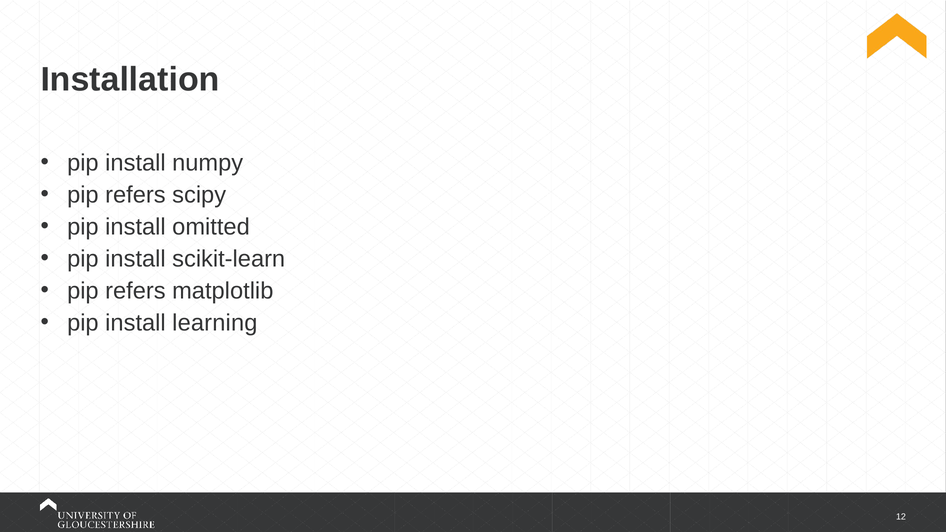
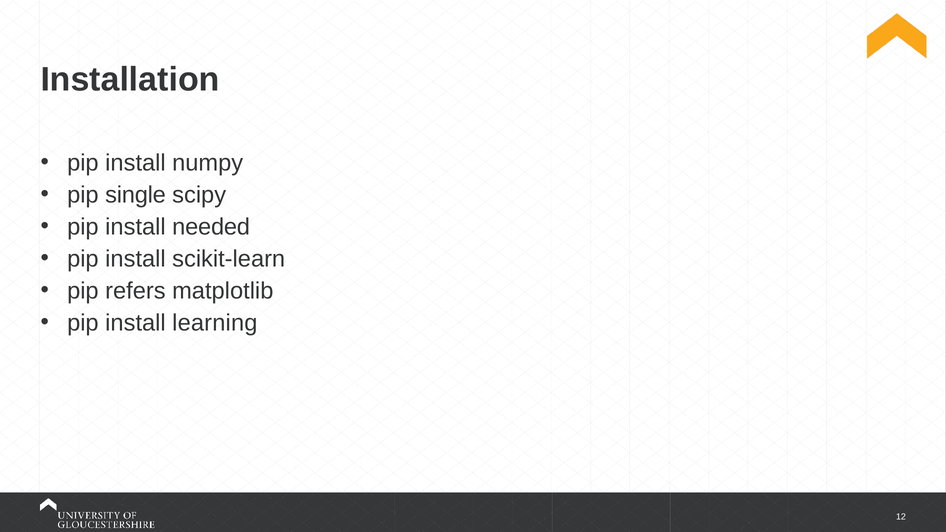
refers at (135, 195): refers -> single
omitted: omitted -> needed
